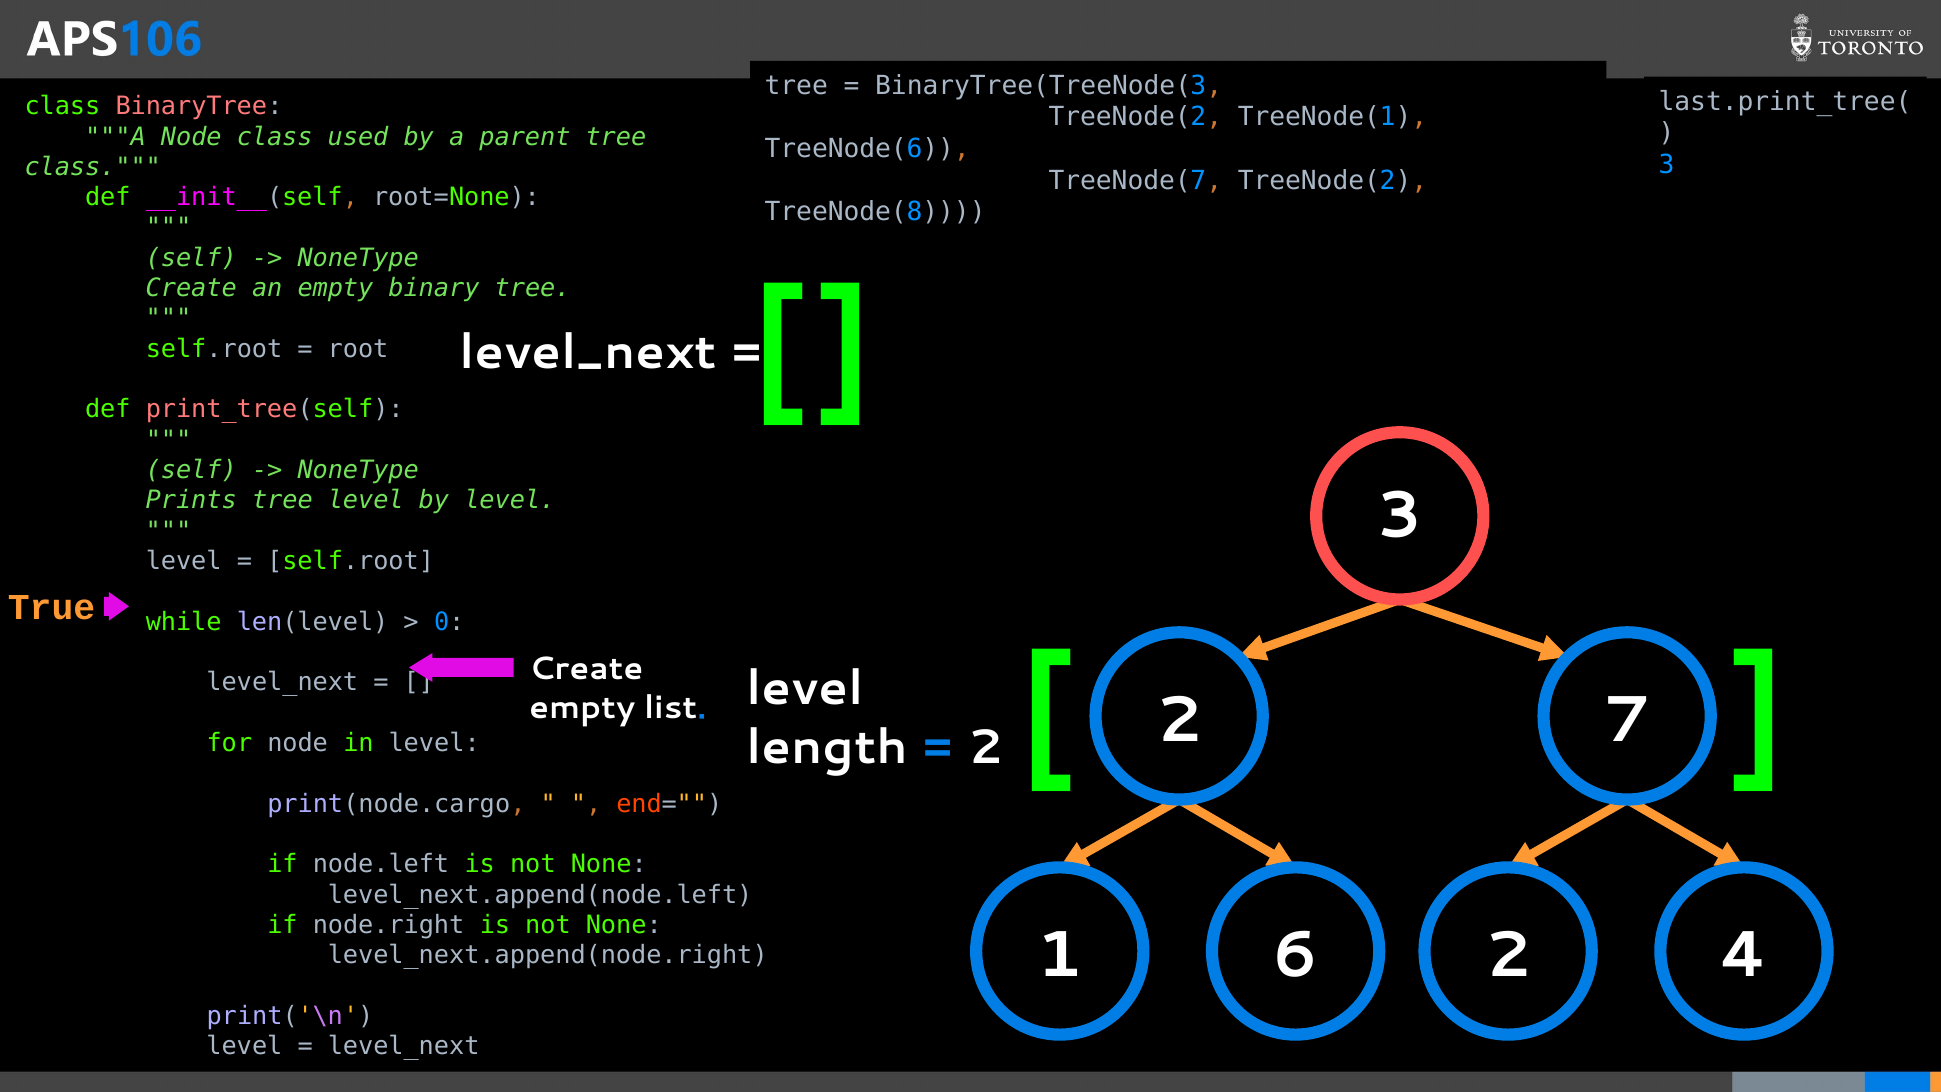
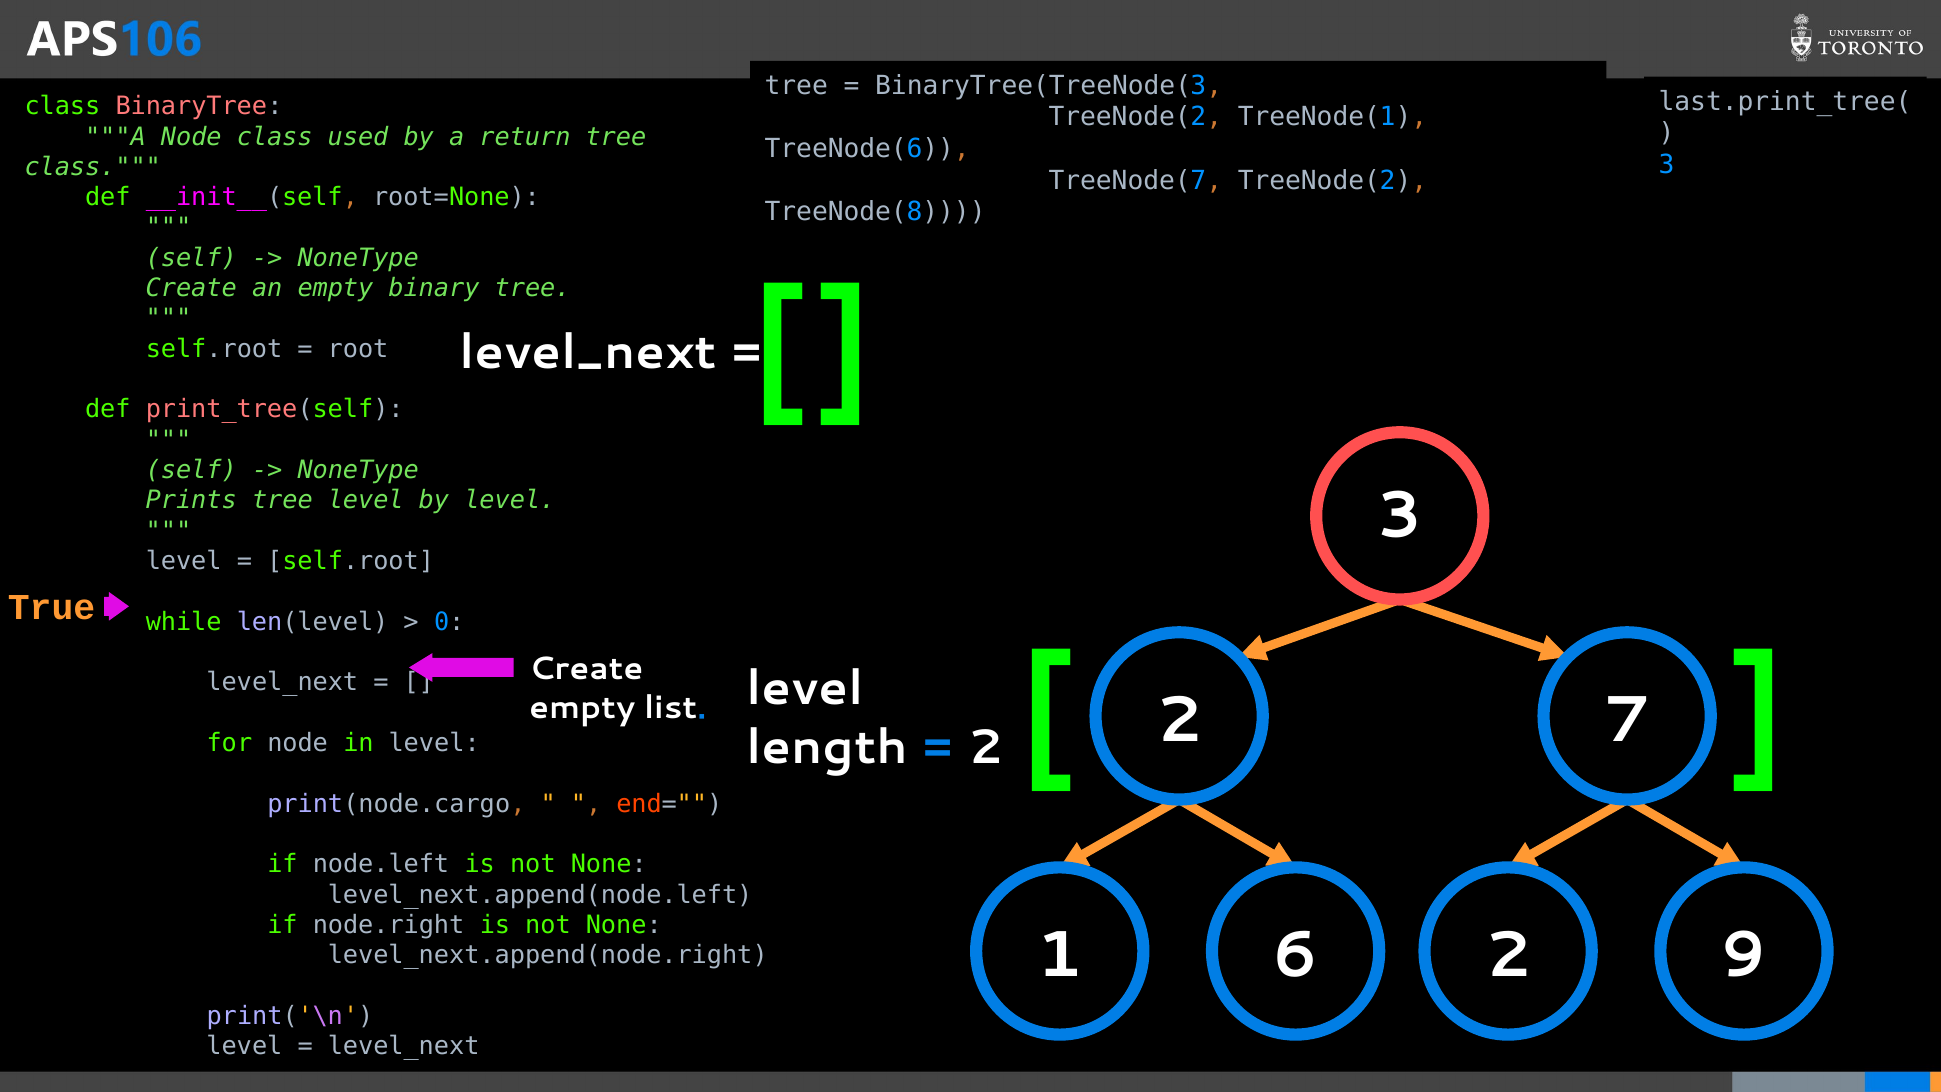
parent: parent -> return
4: 4 -> 9
